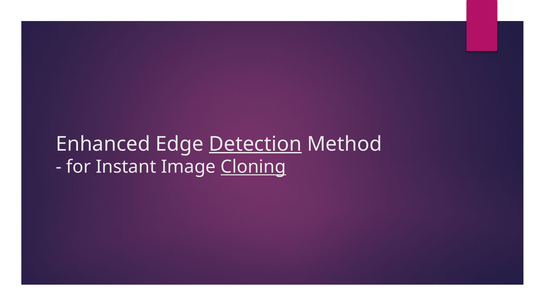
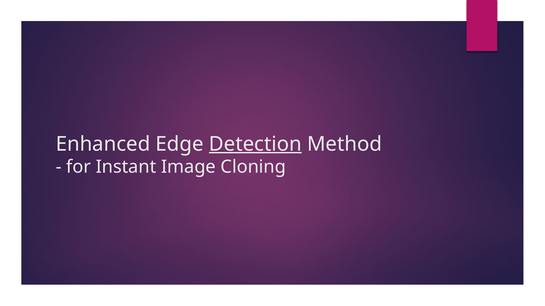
Cloning underline: present -> none
